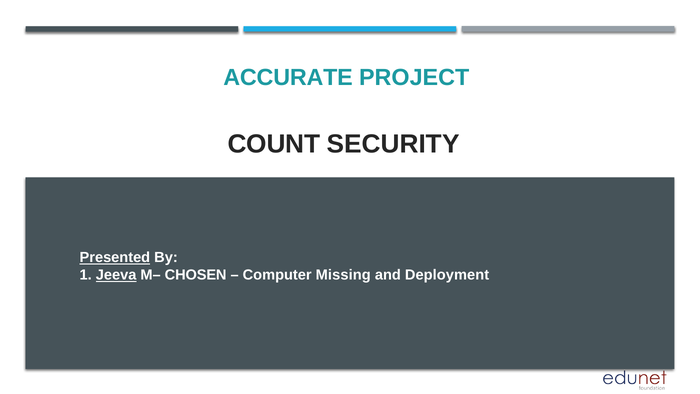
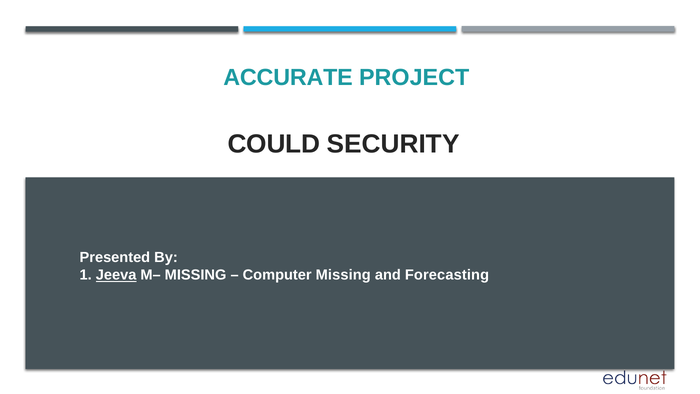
COUNT: COUNT -> COULD
Presented underline: present -> none
M– CHOSEN: CHOSEN -> MISSING
Deployment: Deployment -> Forecasting
